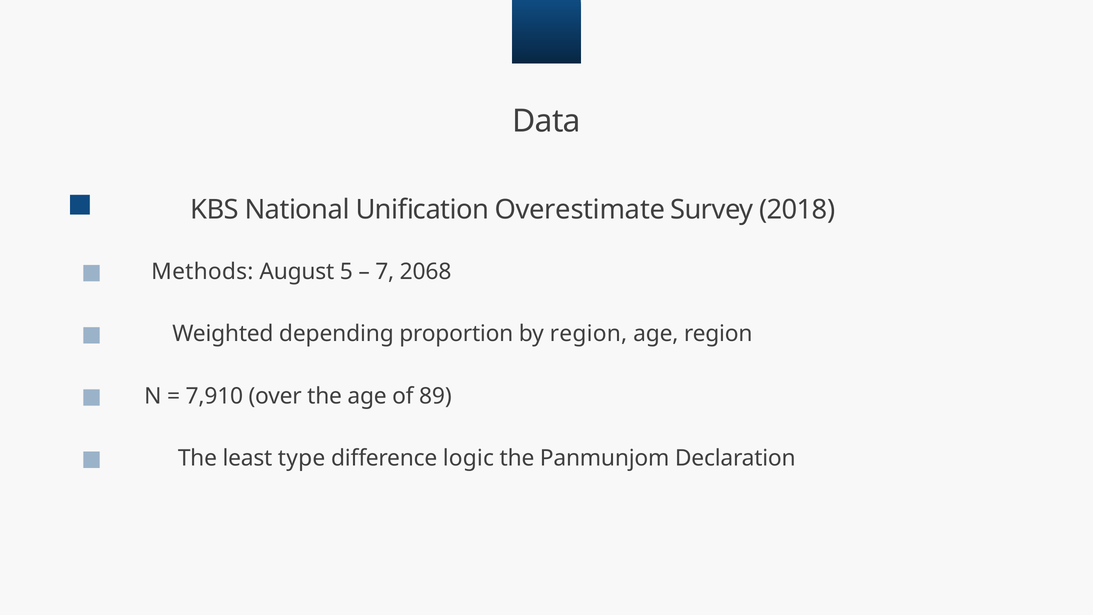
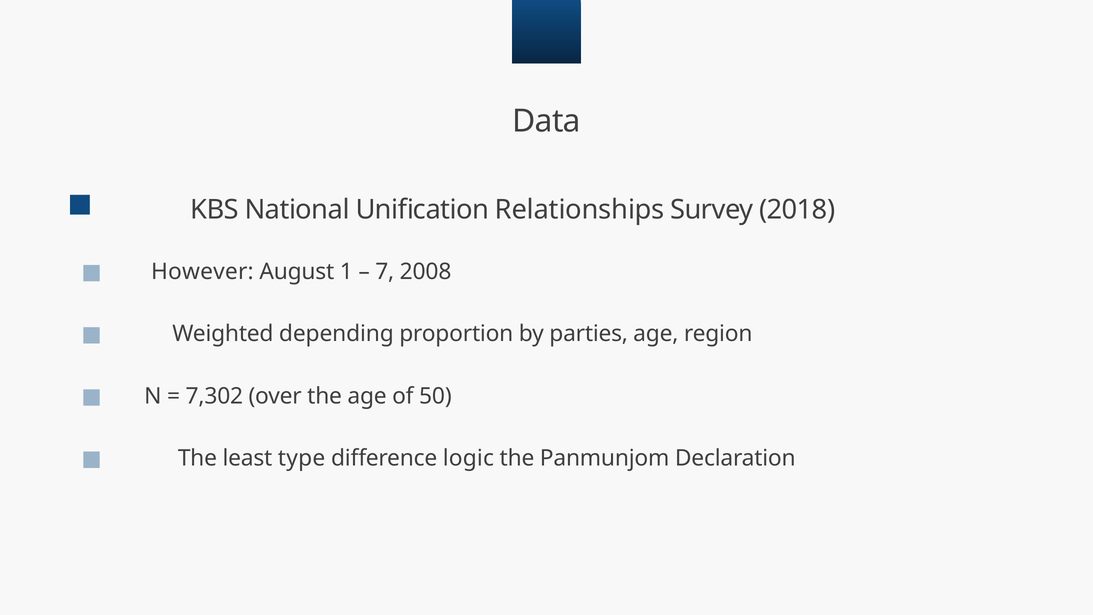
Overestimate: Overestimate -> Relationships
Methods: Methods -> However
5: 5 -> 1
2068: 2068 -> 2008
by region: region -> parties
7,910: 7,910 -> 7,302
89: 89 -> 50
